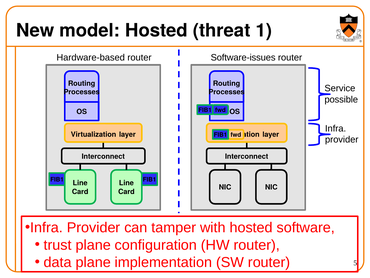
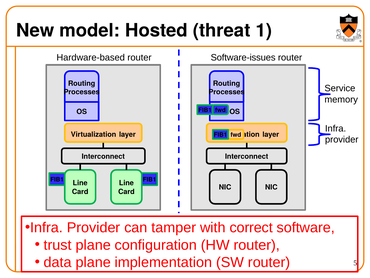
possible: possible -> memory
with hosted: hosted -> correct
